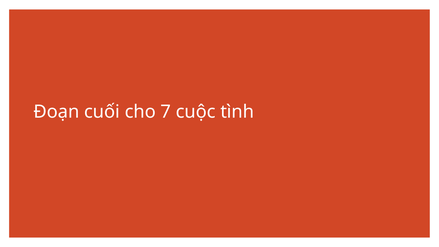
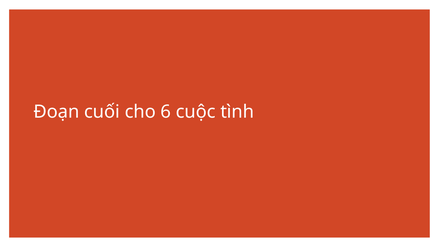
7: 7 -> 6
